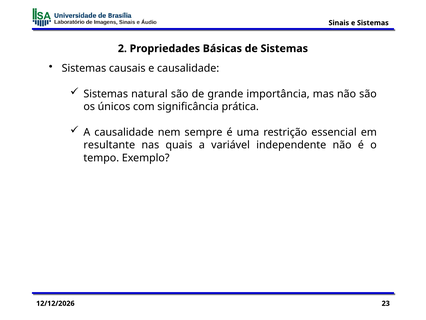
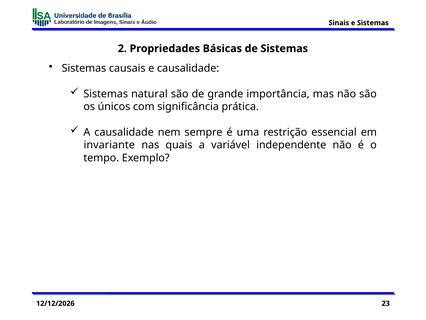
resultante: resultante -> invariante
